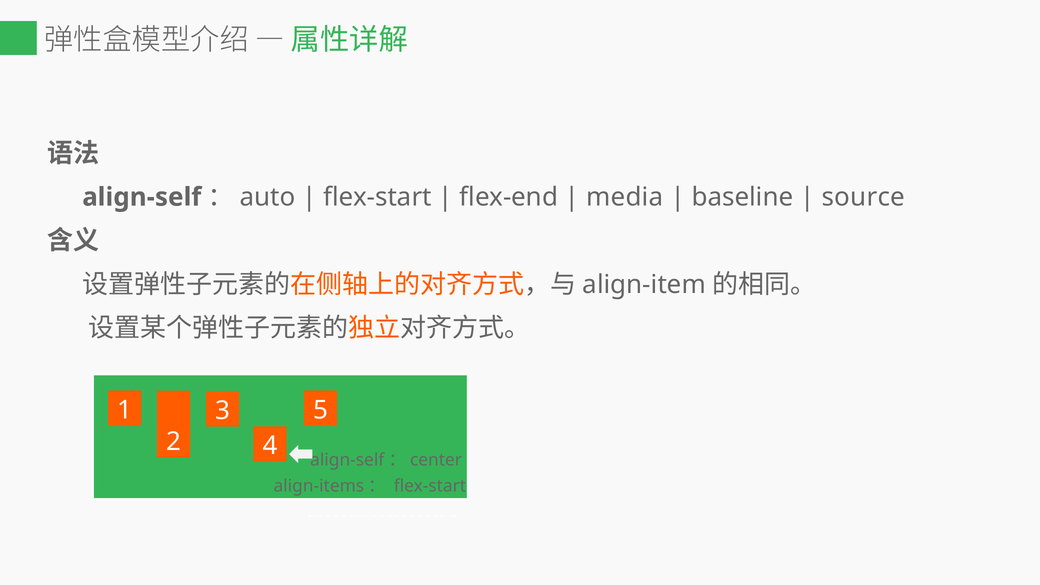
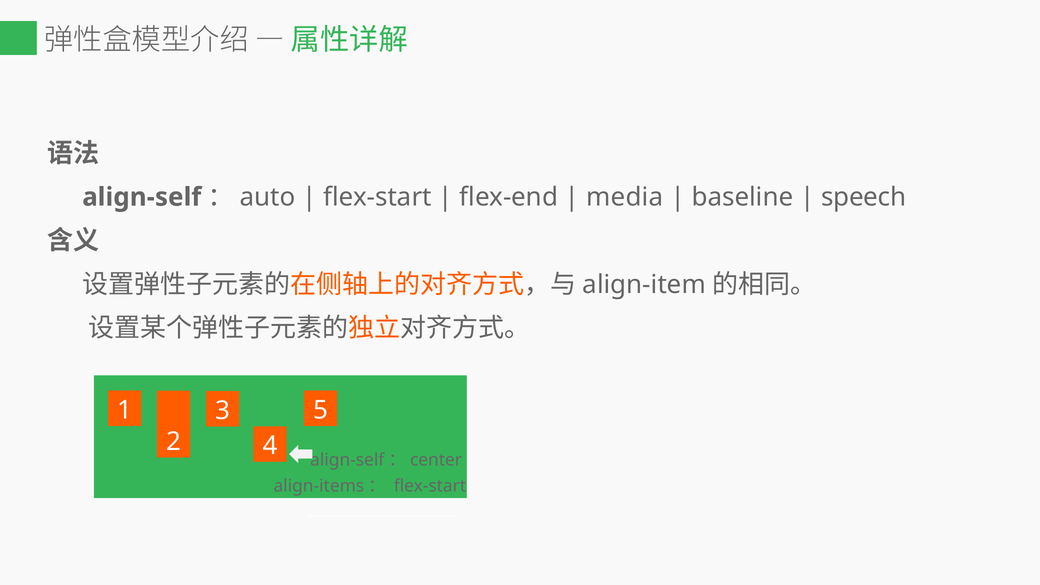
source: source -> speech
